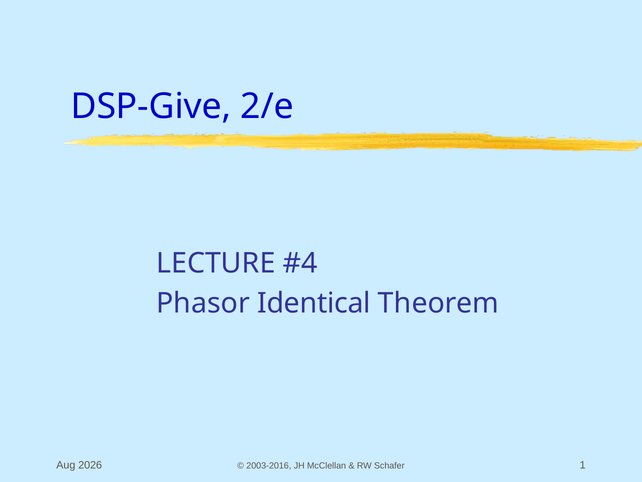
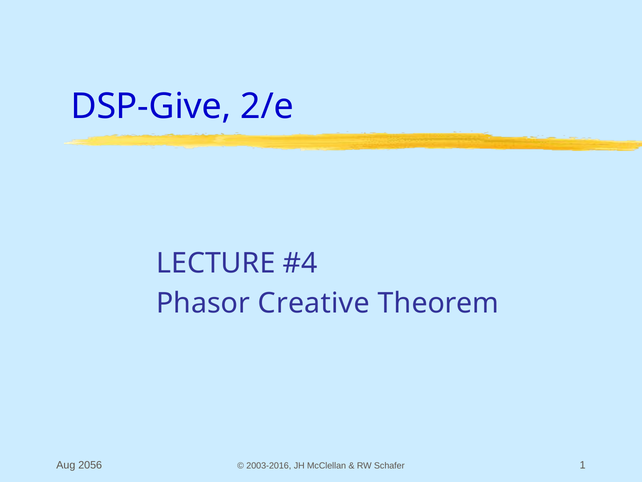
Identical: Identical -> Creative
2026: 2026 -> 2056
